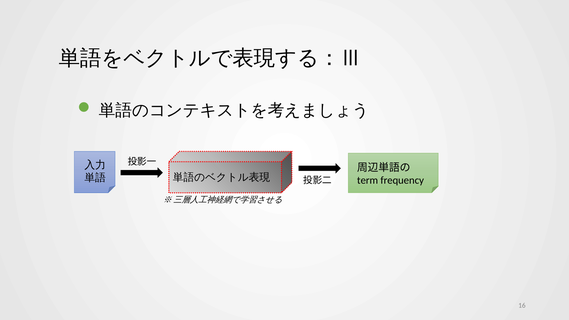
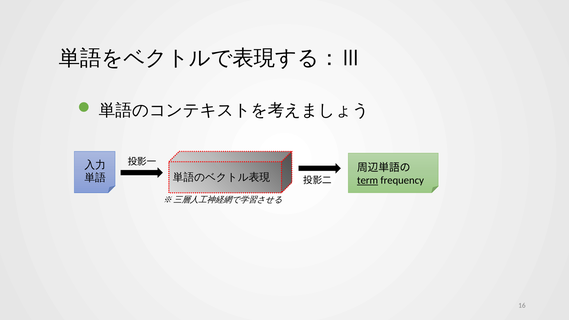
term underline: none -> present
